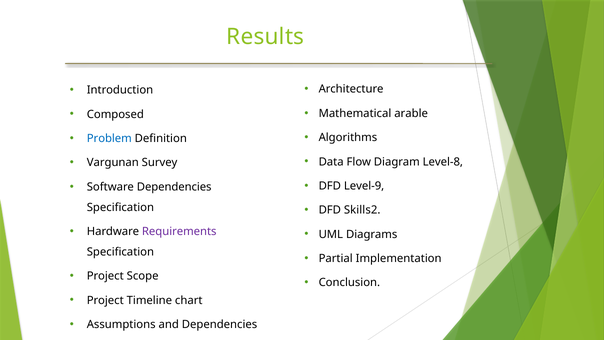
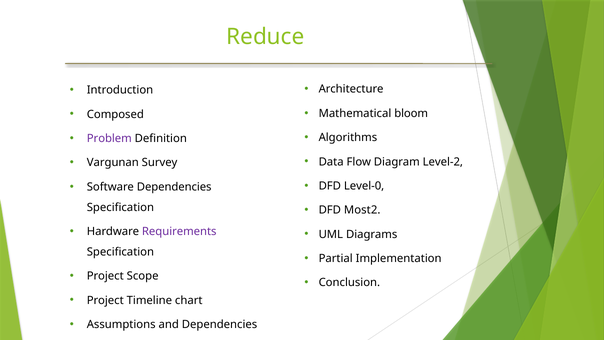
Results: Results -> Reduce
arable: arable -> bloom
Problem colour: blue -> purple
Level-8: Level-8 -> Level-2
Level-9: Level-9 -> Level-0
Skills2: Skills2 -> Most2
